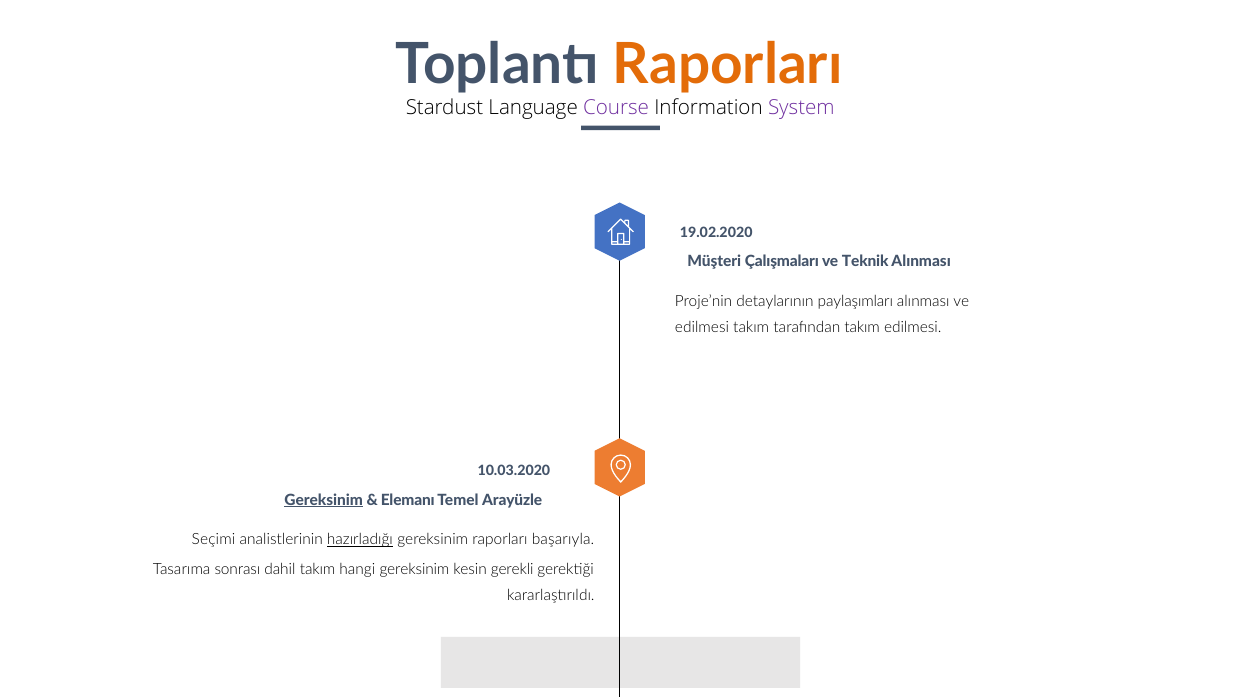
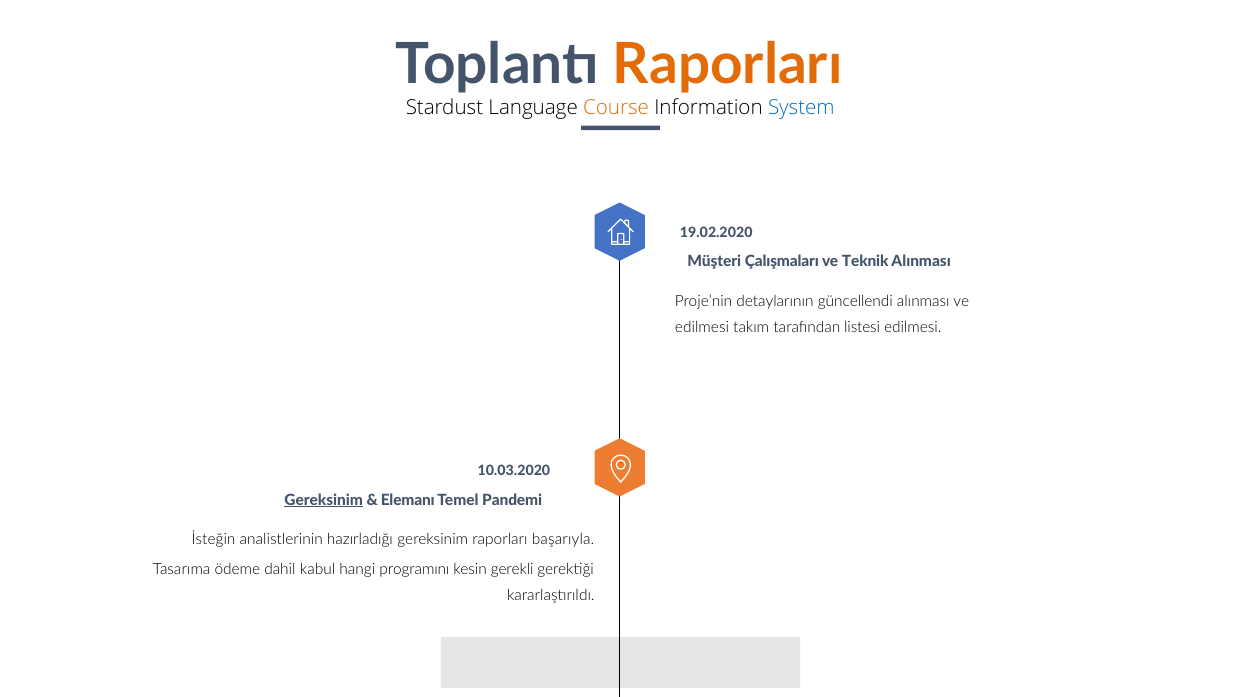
Course colour: purple -> orange
System colour: purple -> blue
paylaşımları: paylaşımları -> güncellendi
tarafından takım: takım -> listesi
Arayüzle: Arayüzle -> Pandemi
Seçimi: Seçimi -> İsteğin
hazırladığı underline: present -> none
sonrası: sonrası -> ödeme
dahil takım: takım -> kabul
hangi gereksinim: gereksinim -> programını
